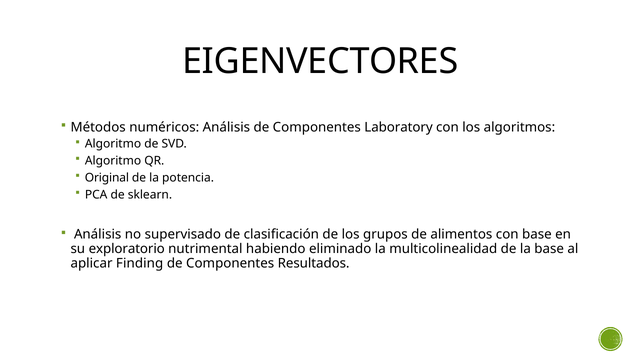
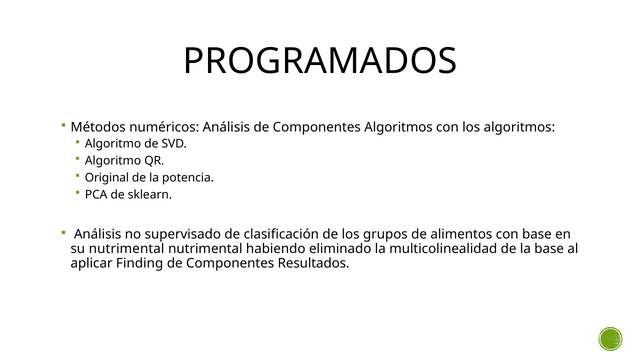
EIGENVECTORES: EIGENVECTORES -> PROGRAMADOS
Componentes Laboratory: Laboratory -> Algoritmos
su exploratorio: exploratorio -> nutrimental
